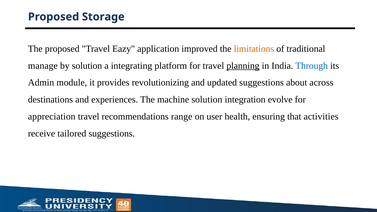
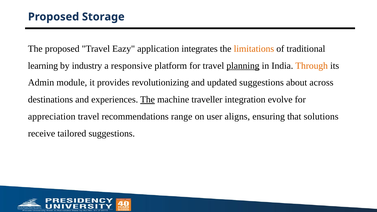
improved: improved -> integrates
manage: manage -> learning
by solution: solution -> industry
integrating: integrating -> responsive
Through colour: blue -> orange
The at (148, 100) underline: none -> present
machine solution: solution -> traveller
health: health -> aligns
activities: activities -> solutions
